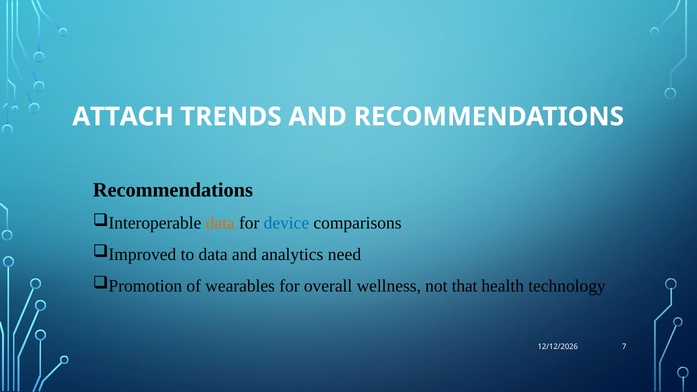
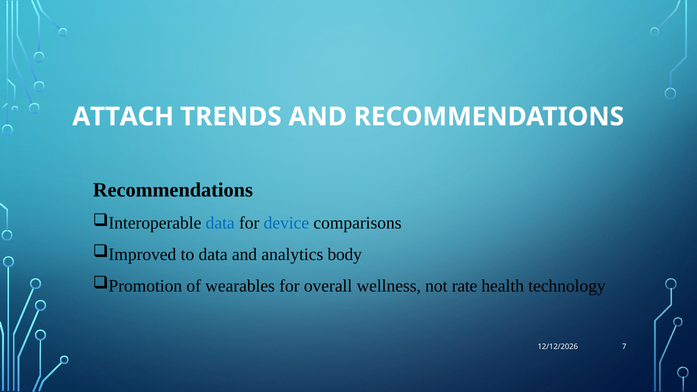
data at (220, 223) colour: orange -> blue
need: need -> body
that: that -> rate
